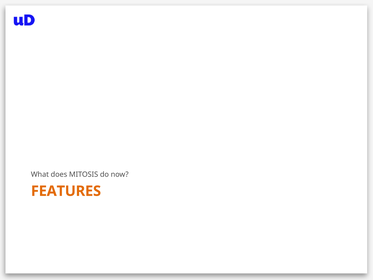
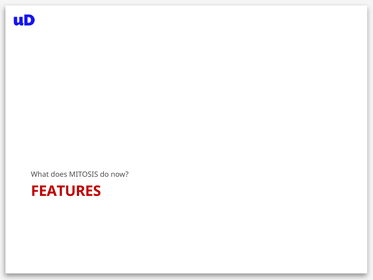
FEATURES colour: orange -> red
